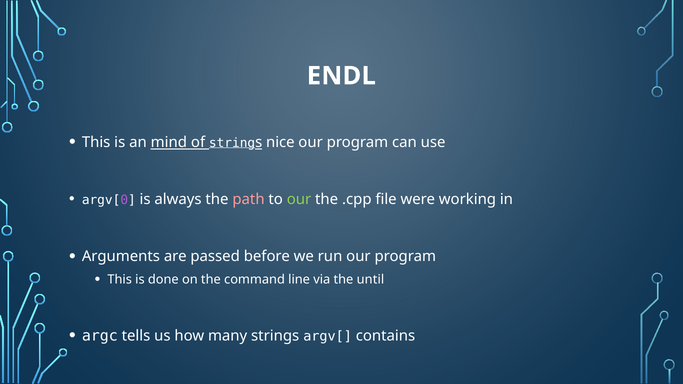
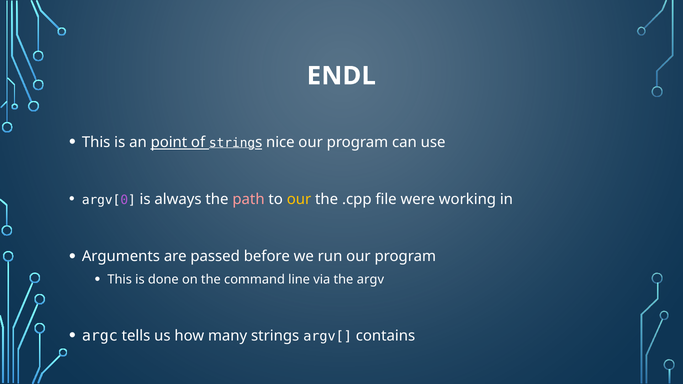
mind: mind -> point
our at (299, 199) colour: light green -> yellow
until: until -> argv
